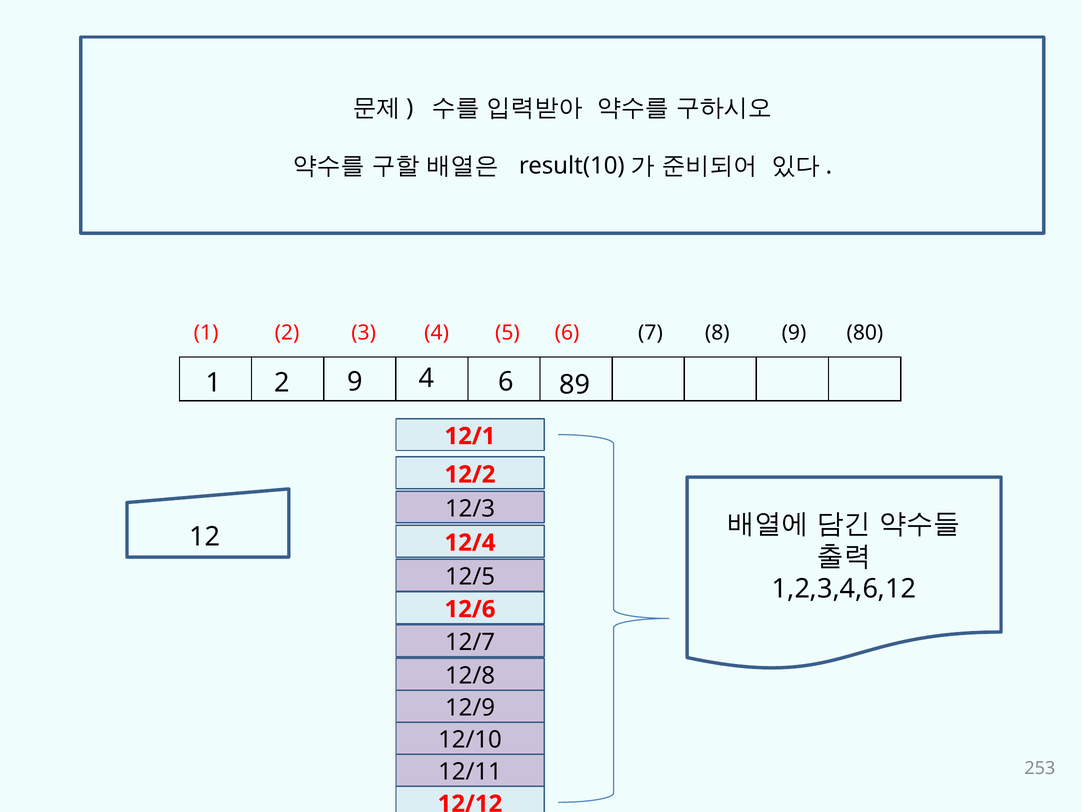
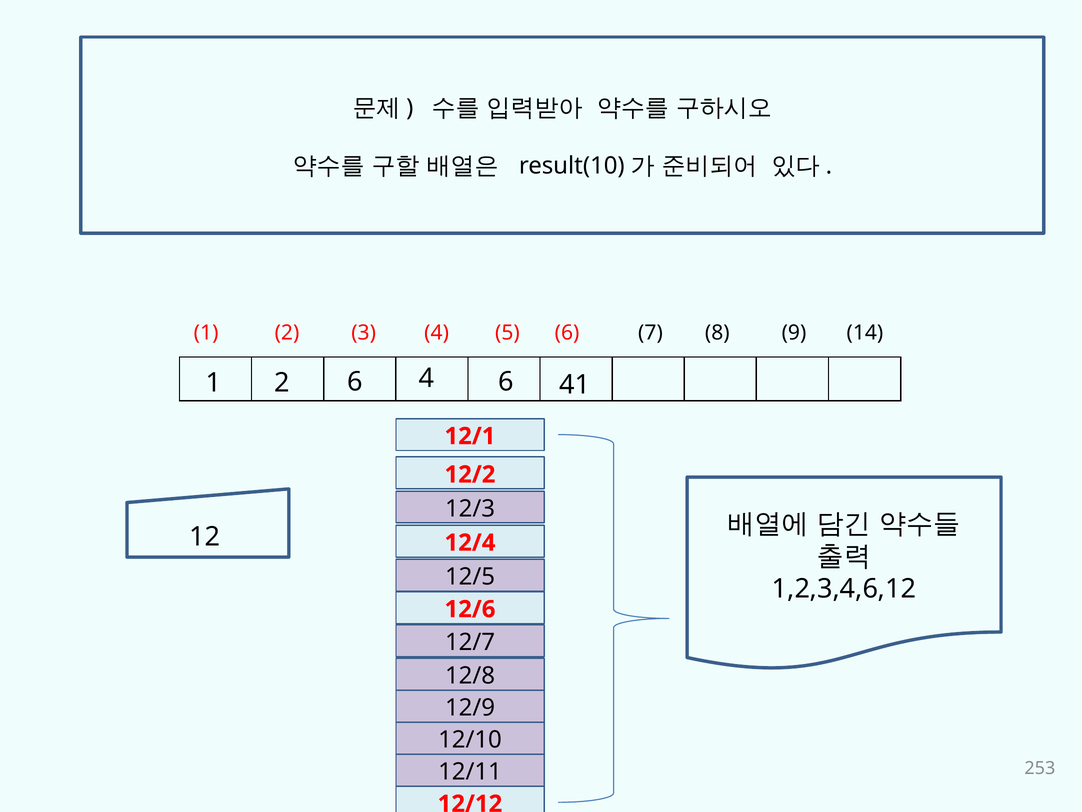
80: 80 -> 14
89: 89 -> 41
2 9: 9 -> 6
